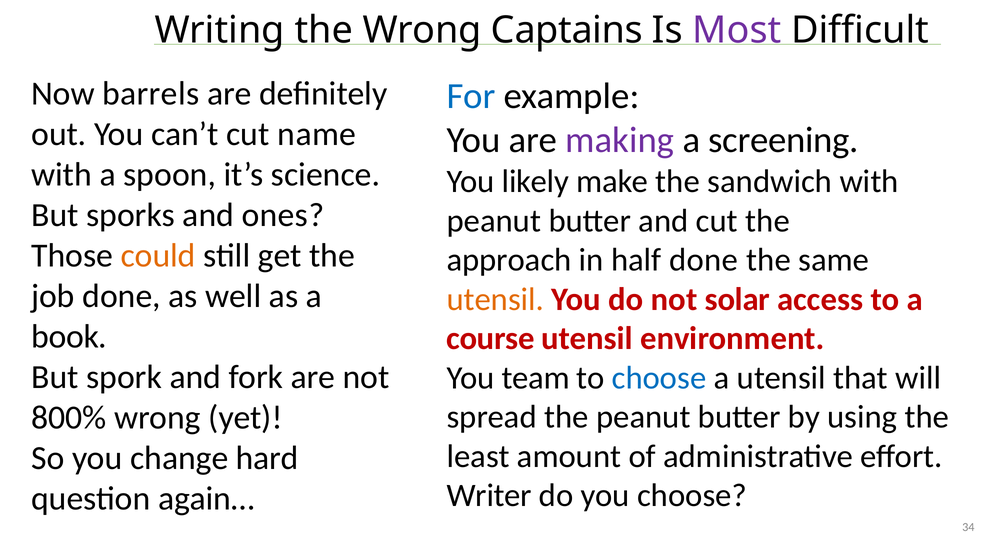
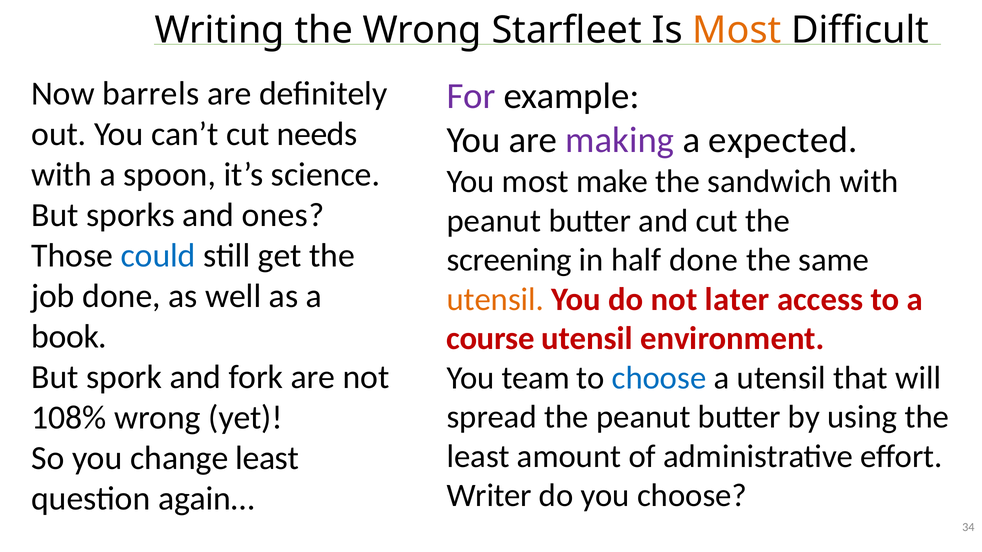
Captains: Captains -> Starfleet
Most at (737, 30) colour: purple -> orange
For colour: blue -> purple
name: name -> needs
screening: screening -> expected
You likely: likely -> most
could colour: orange -> blue
approach: approach -> screening
solar: solar -> later
800%: 800% -> 108%
change hard: hard -> least
